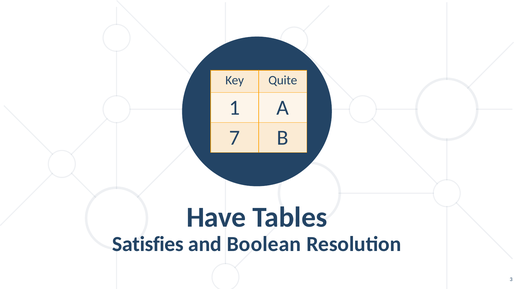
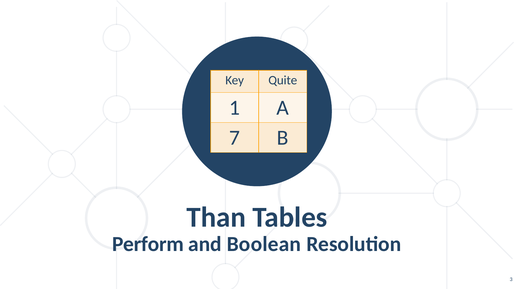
Have: Have -> Than
Satisfies: Satisfies -> Perform
